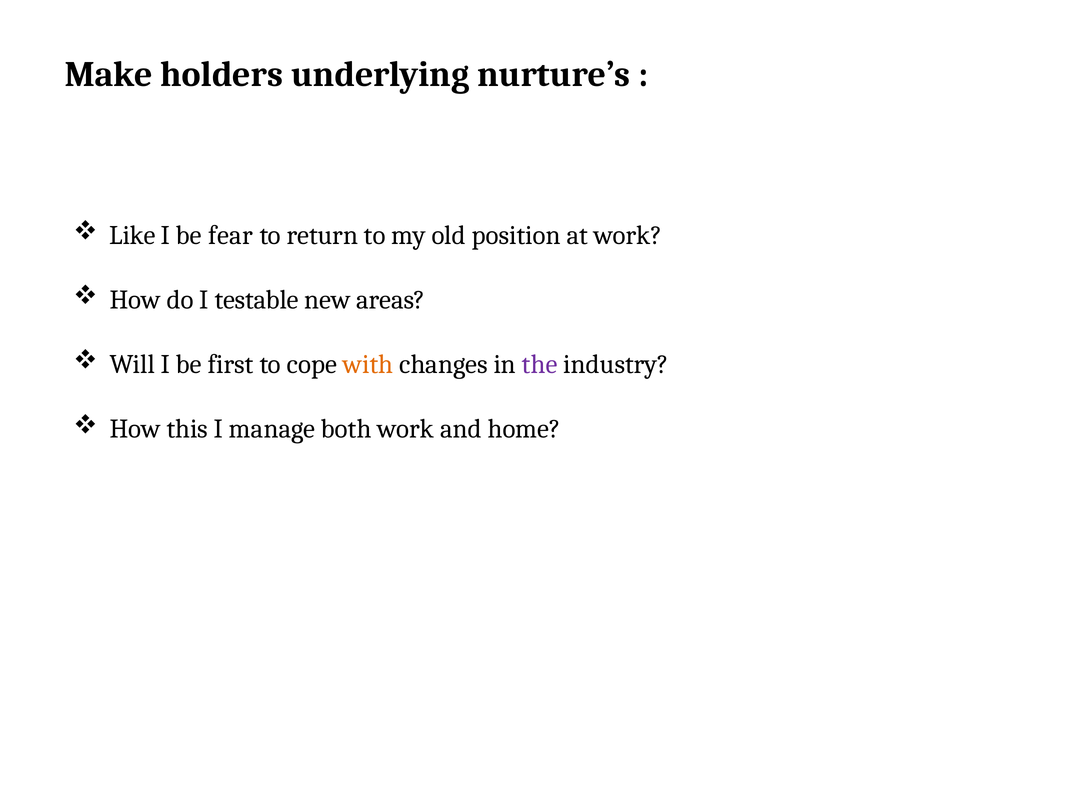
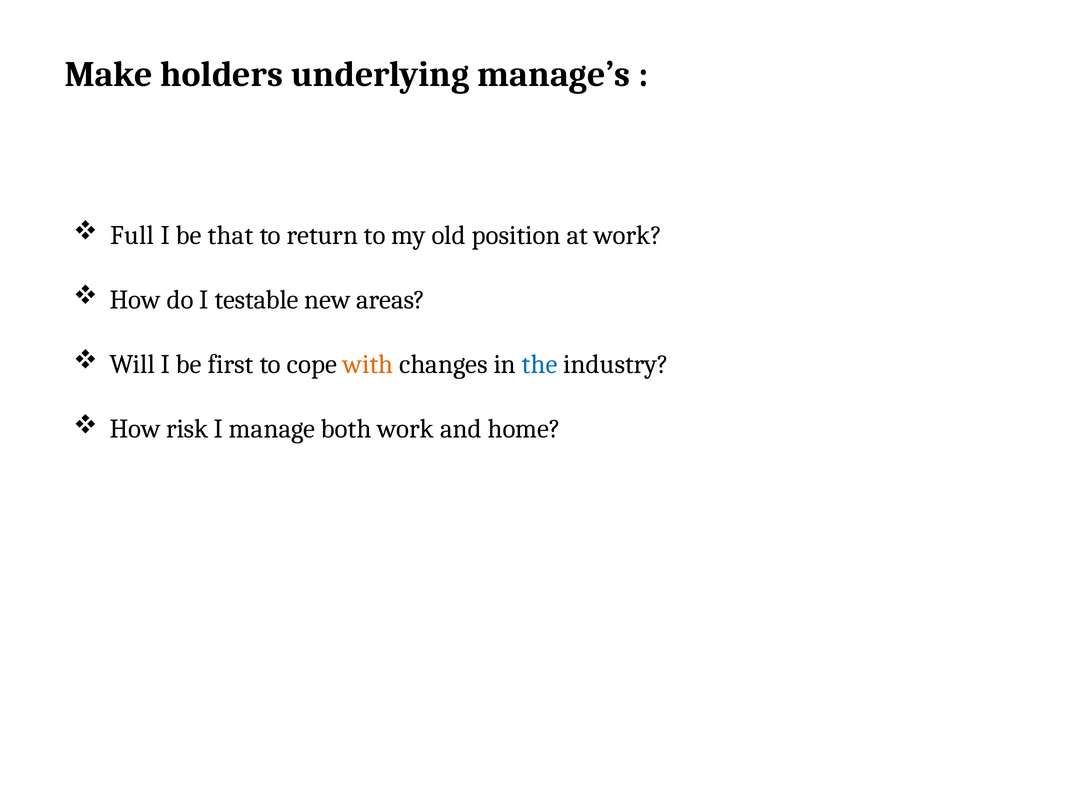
nurture’s: nurture’s -> manage’s
Like: Like -> Full
fear: fear -> that
the colour: purple -> blue
this: this -> risk
